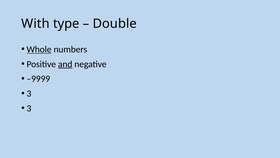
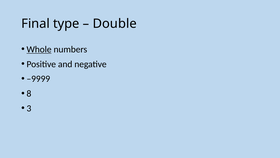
With: With -> Final
and underline: present -> none
3 at (29, 93): 3 -> 8
